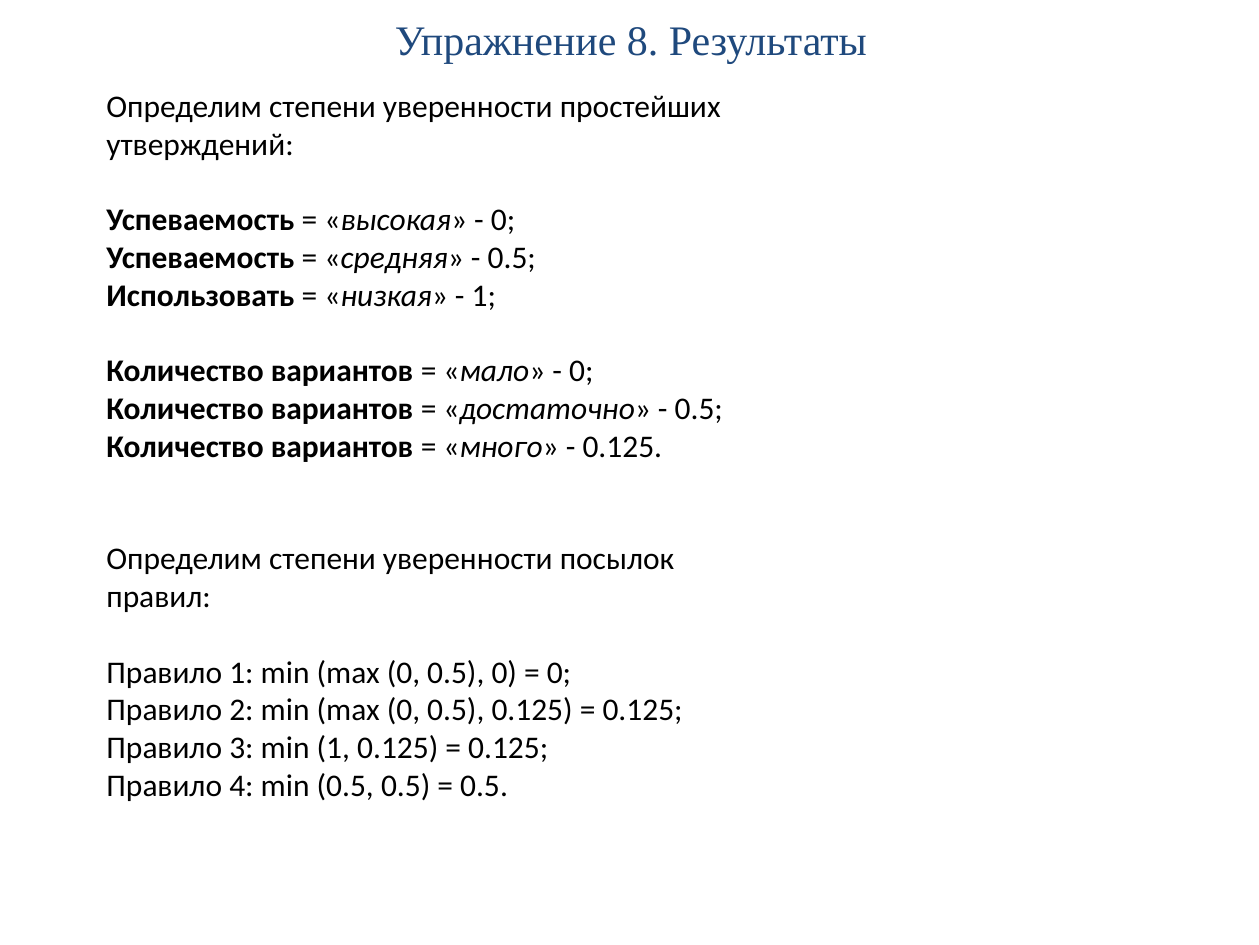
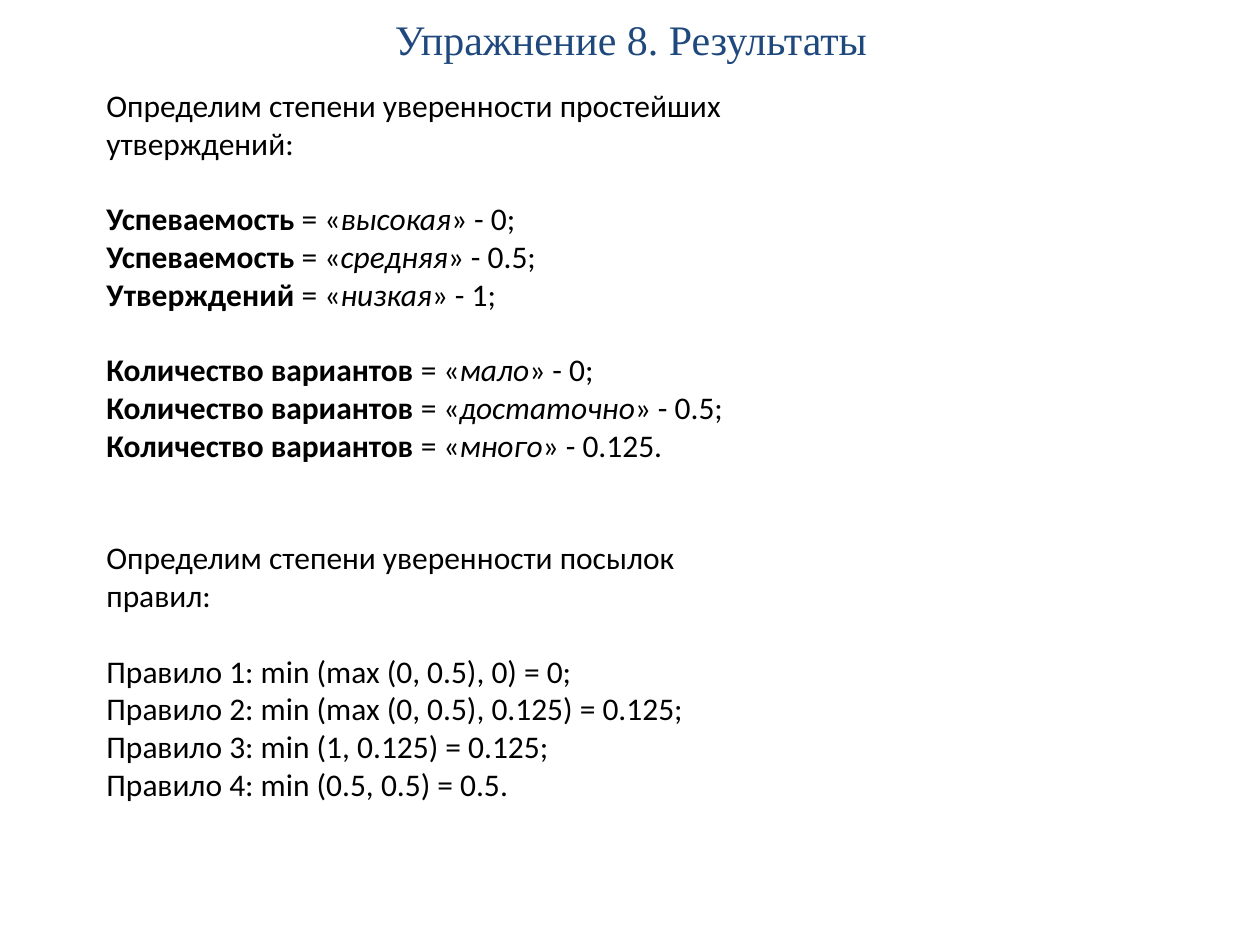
Использовать at (201, 296): Использовать -> Утверждений
